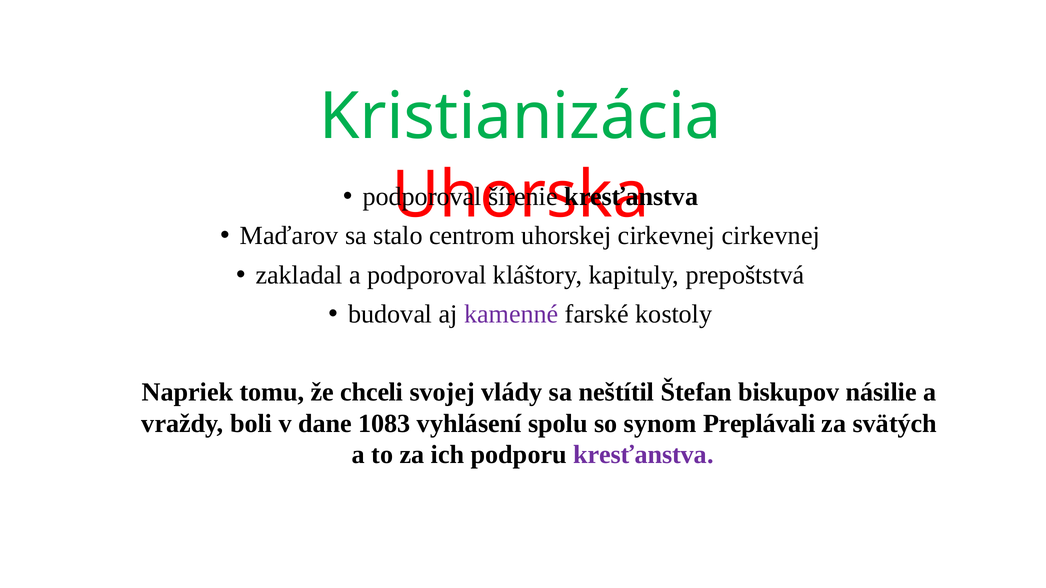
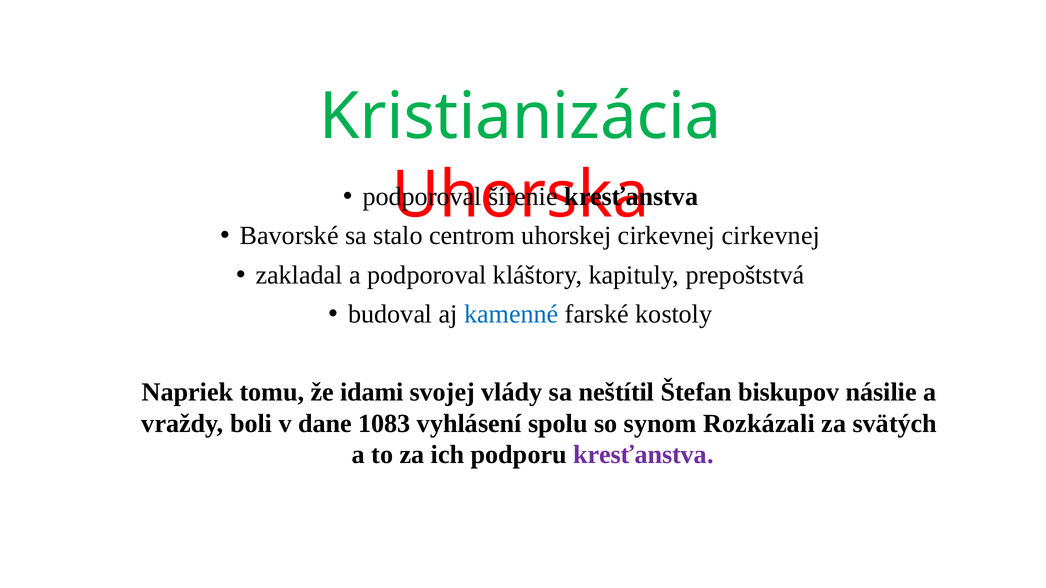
Maďarov: Maďarov -> Bavorské
kamenné colour: purple -> blue
chceli: chceli -> idami
Preplávali: Preplávali -> Rozkázali
